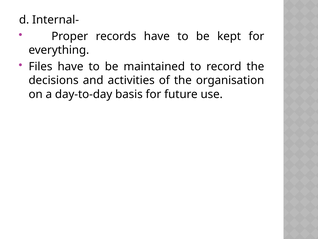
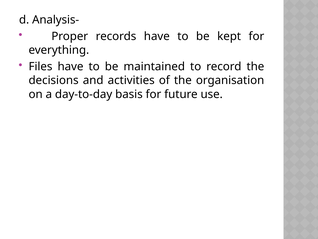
Internal-: Internal- -> Analysis-
